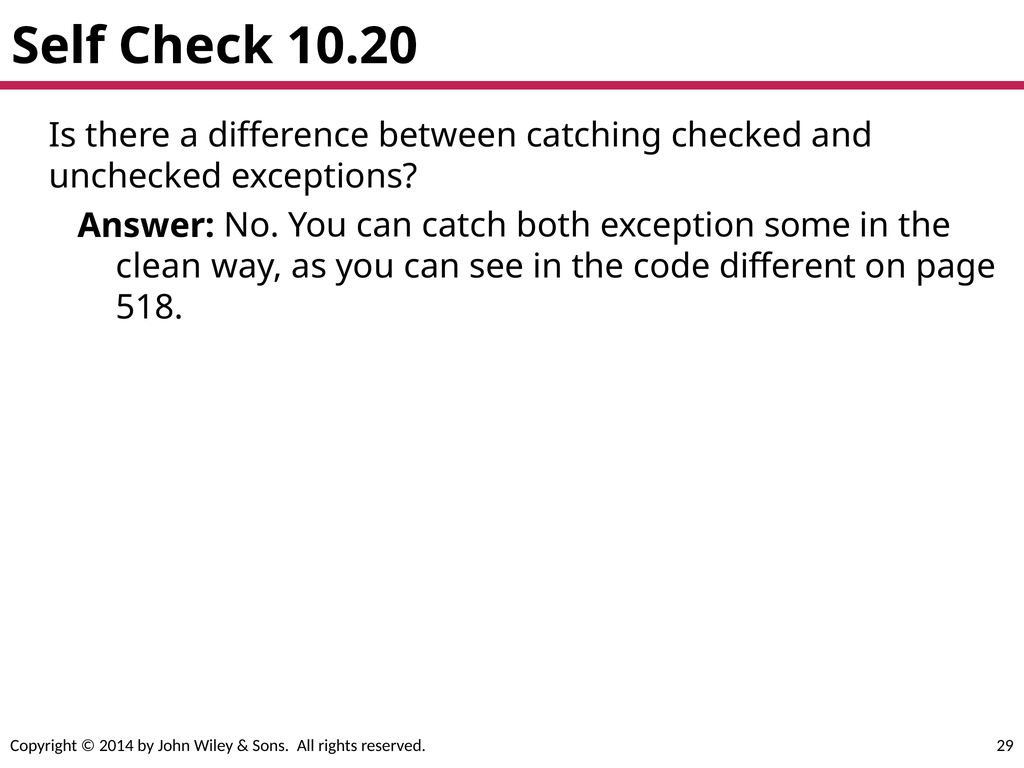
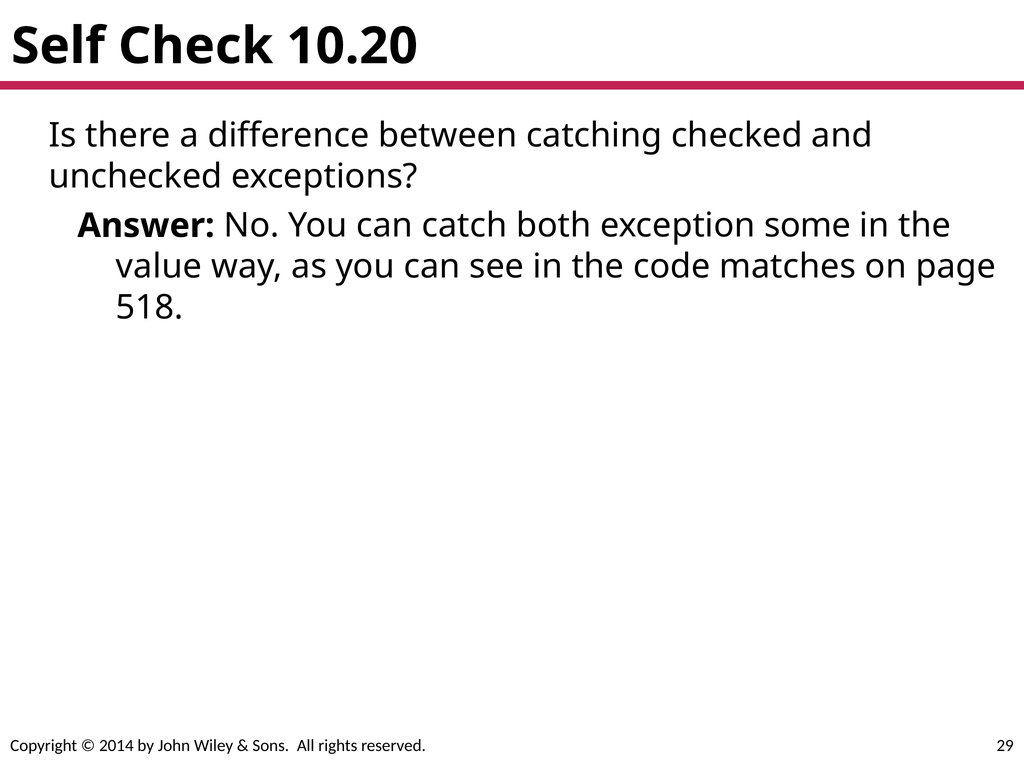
clean: clean -> value
different: different -> matches
